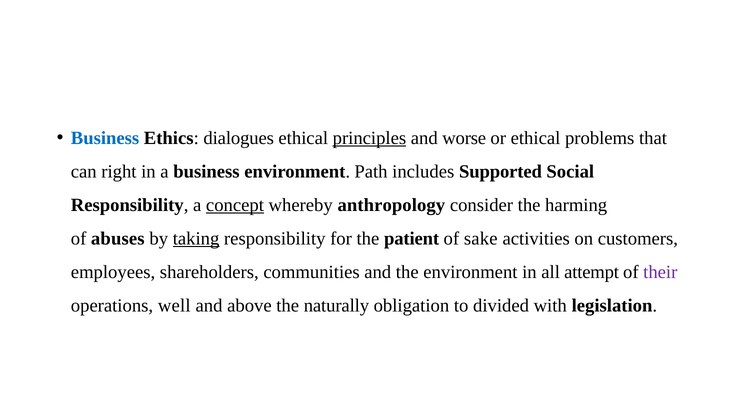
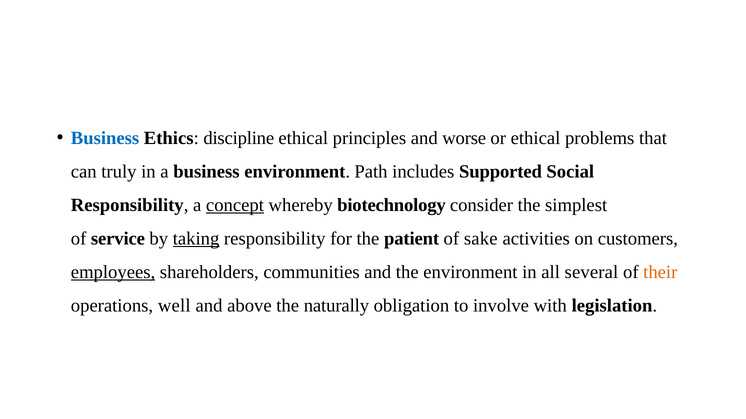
dialogues: dialogues -> discipline
principles underline: present -> none
right: right -> truly
anthropology: anthropology -> biotechnology
harming: harming -> simplest
abuses: abuses -> service
employees underline: none -> present
attempt: attempt -> several
their colour: purple -> orange
divided: divided -> involve
